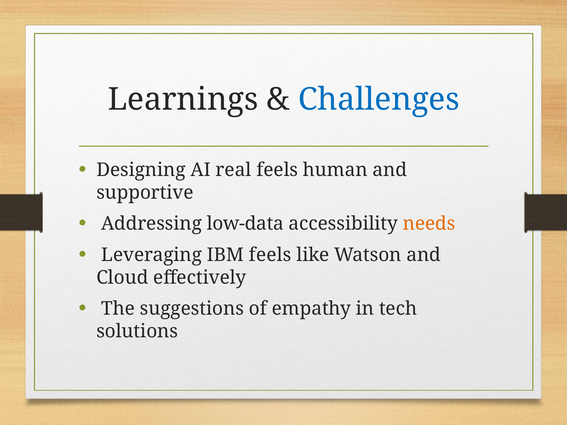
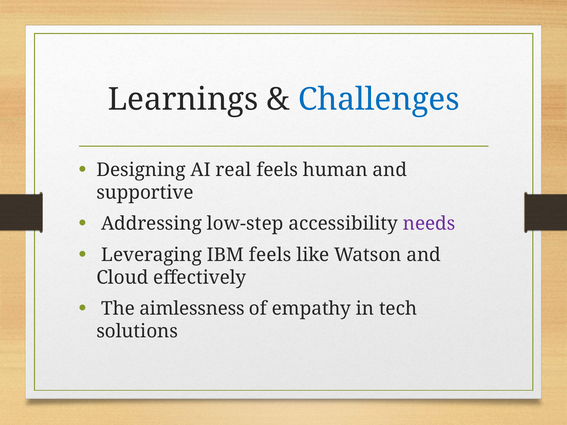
low-data: low-data -> low-step
needs colour: orange -> purple
suggestions: suggestions -> aimlessness
